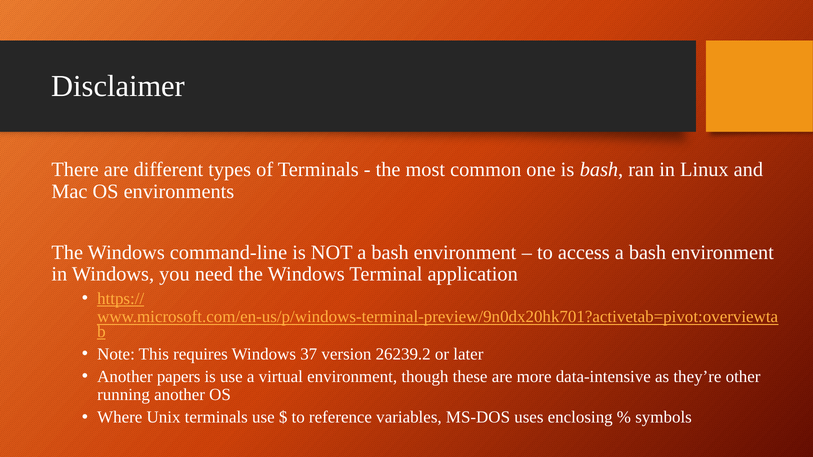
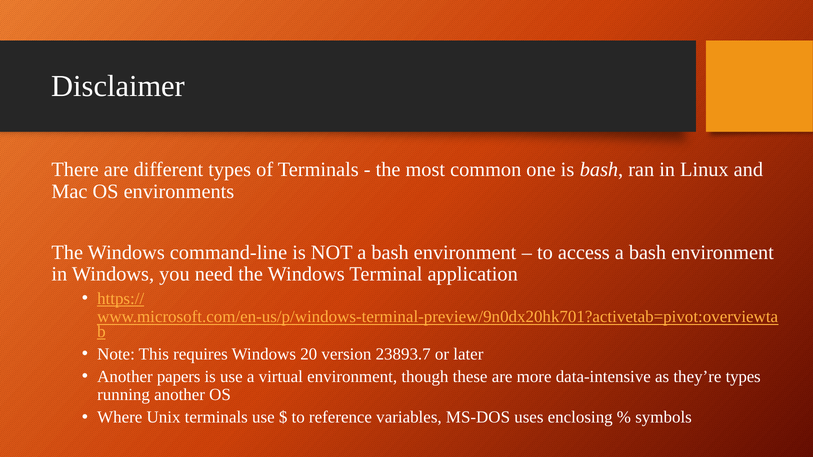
37: 37 -> 20
26239.2: 26239.2 -> 23893.7
they’re other: other -> types
